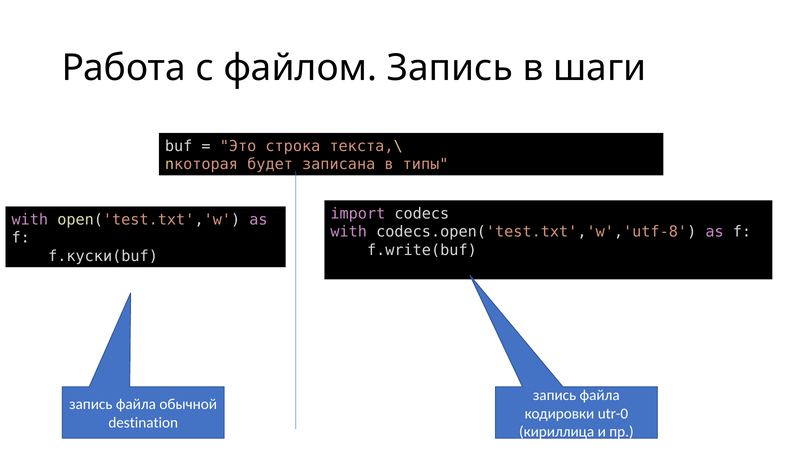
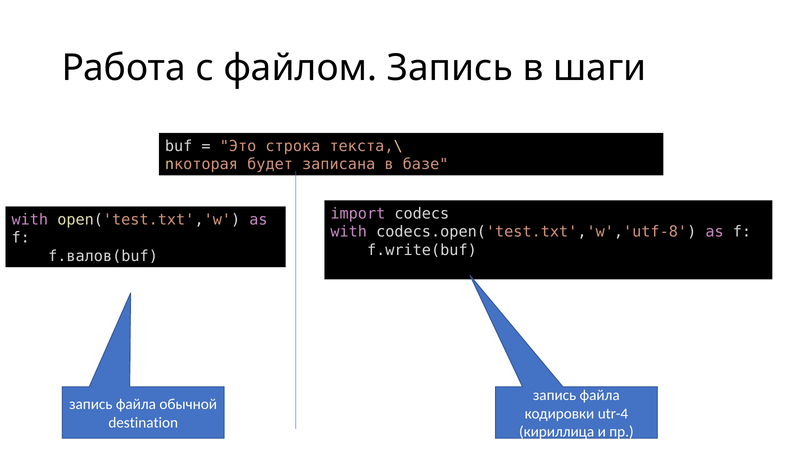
типы: типы -> базе
f.куски(buf: f.куски(buf -> f.валов(buf
utr-0: utr-0 -> utr-4
